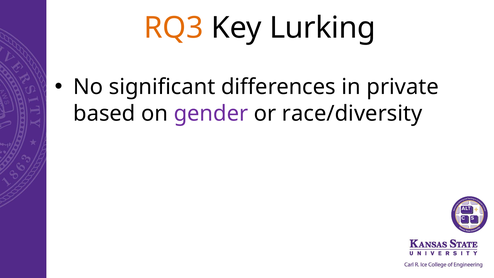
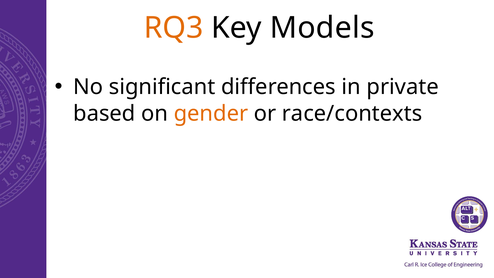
Lurking: Lurking -> Models
gender colour: purple -> orange
race/diversity: race/diversity -> race/contexts
